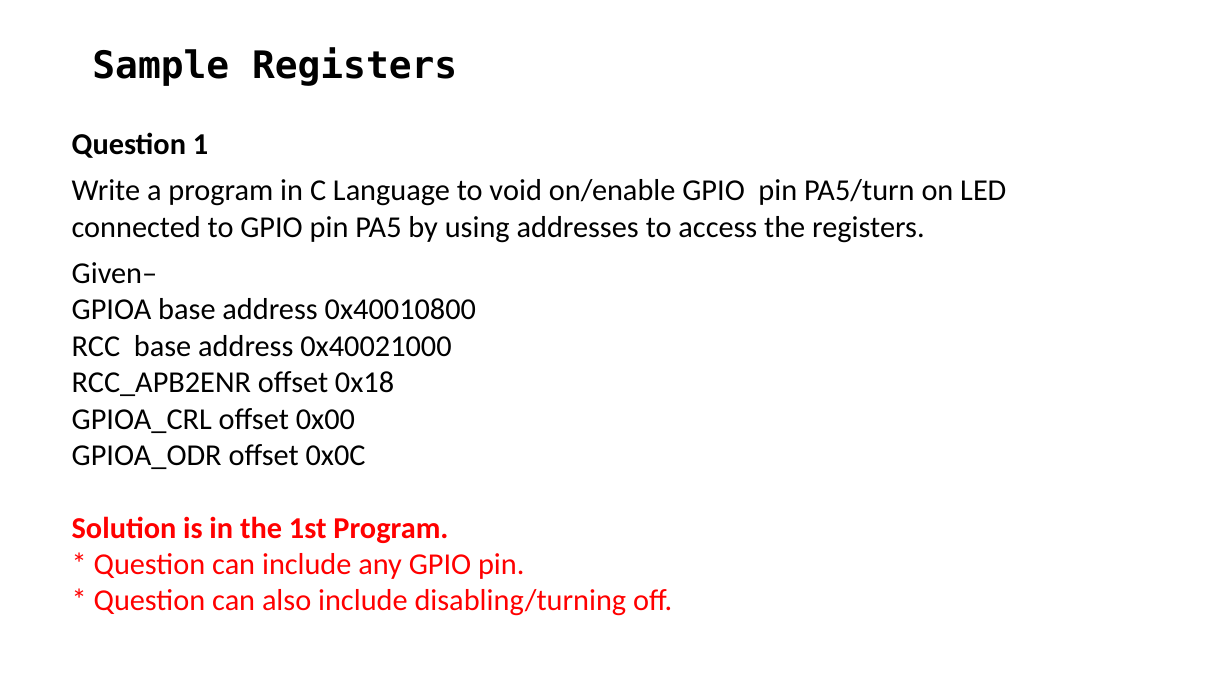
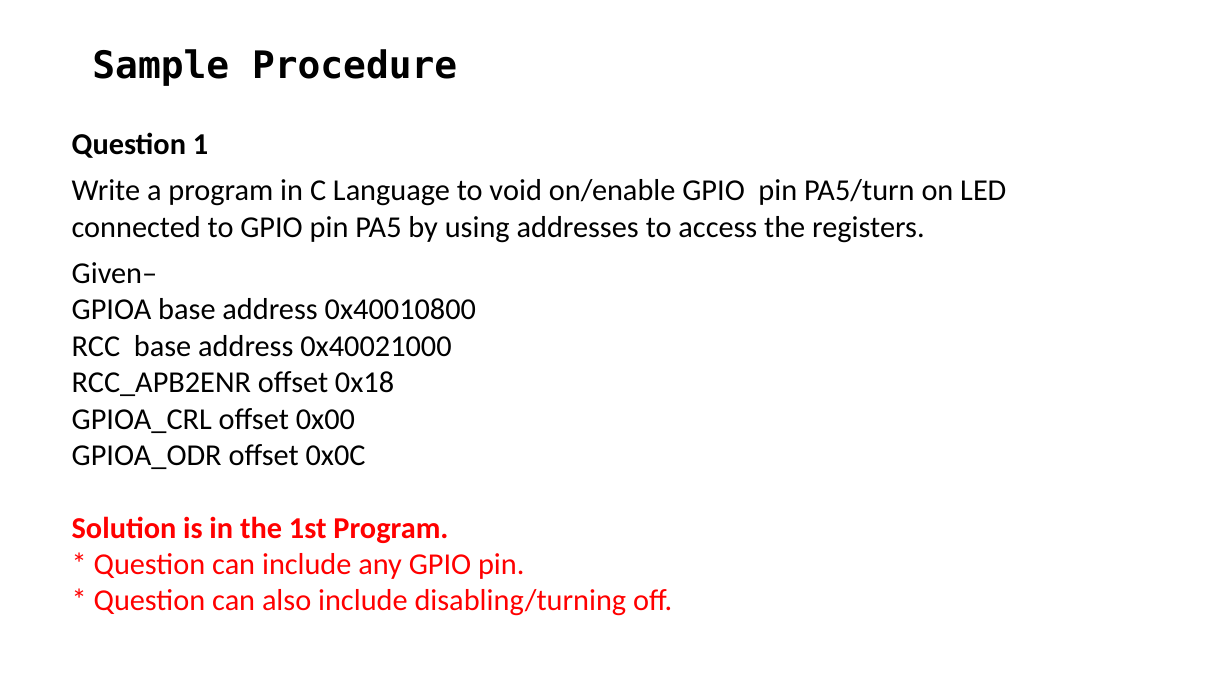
Sample Registers: Registers -> Procedure
